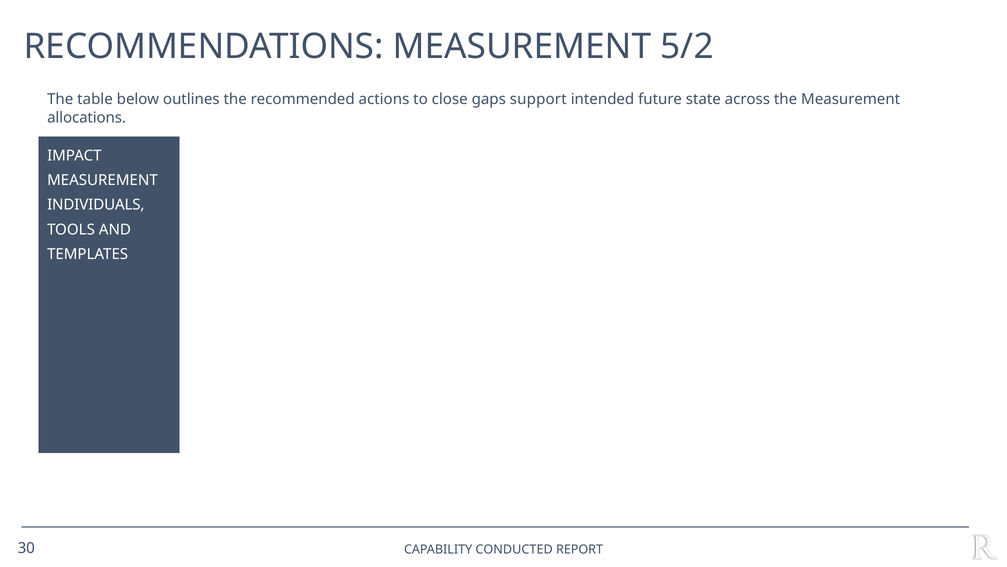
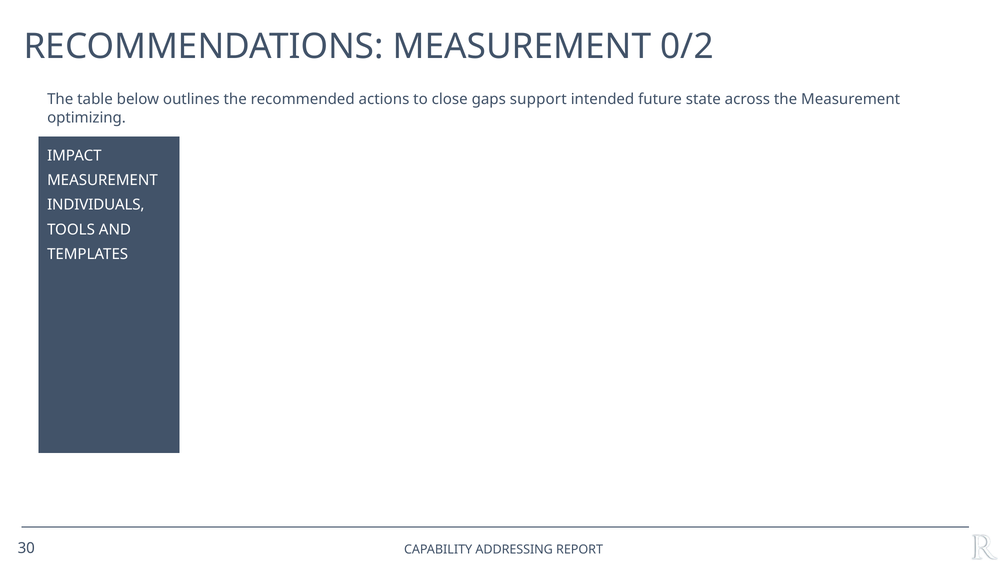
5/2: 5/2 -> 0/2
allocations: allocations -> optimizing
CONDUCTED: CONDUCTED -> ADDRESSING
